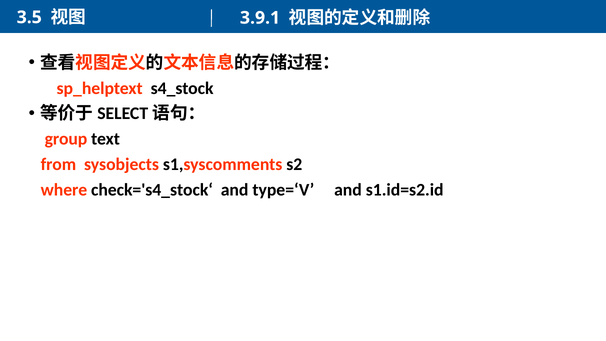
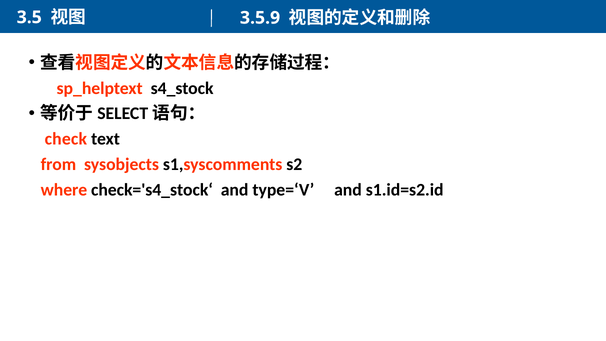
3.9.1: 3.9.1 -> 3.5.9
group: group -> check
